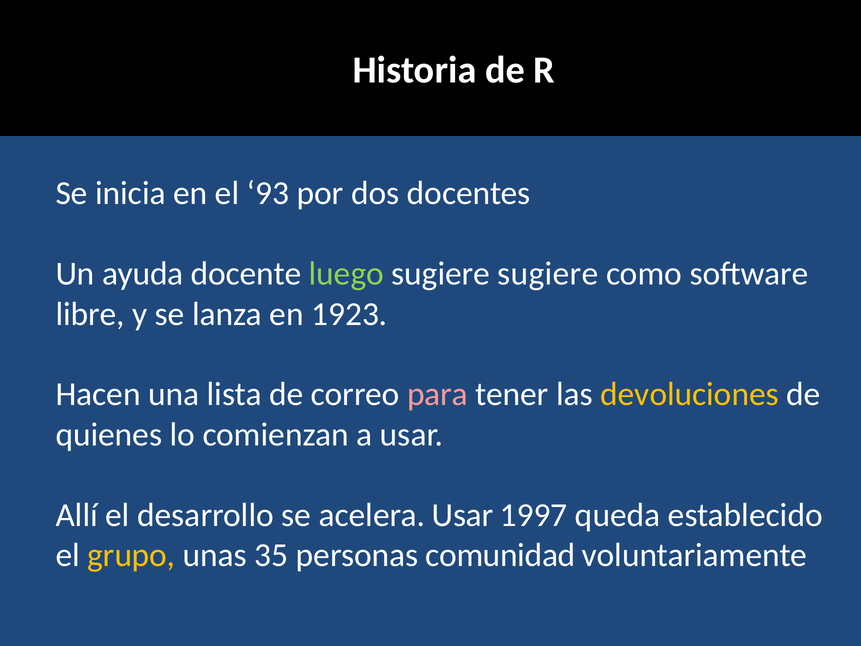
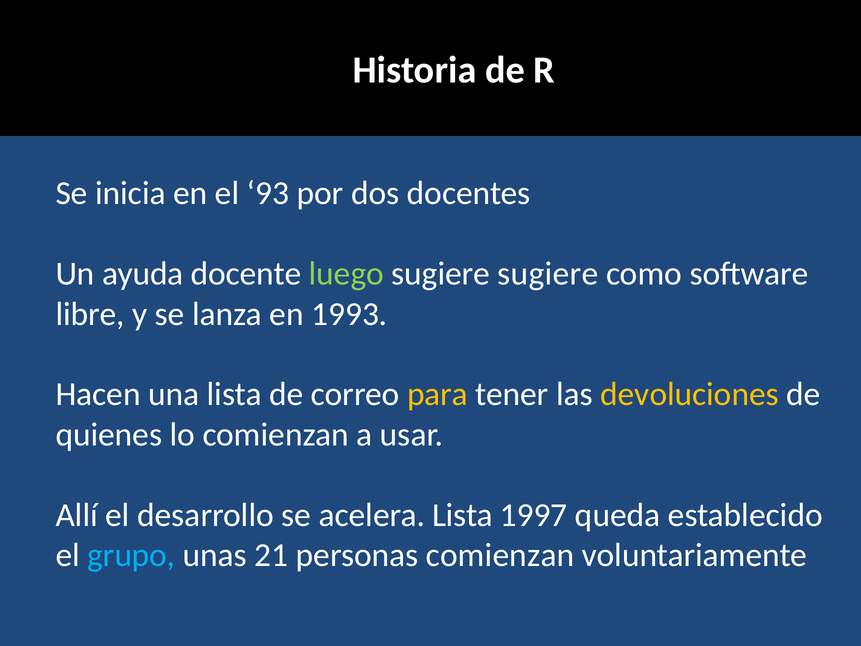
1923: 1923 -> 1993
para colour: pink -> yellow
acelera Usar: Usar -> Lista
grupo colour: yellow -> light blue
35: 35 -> 21
personas comunidad: comunidad -> comienzan
